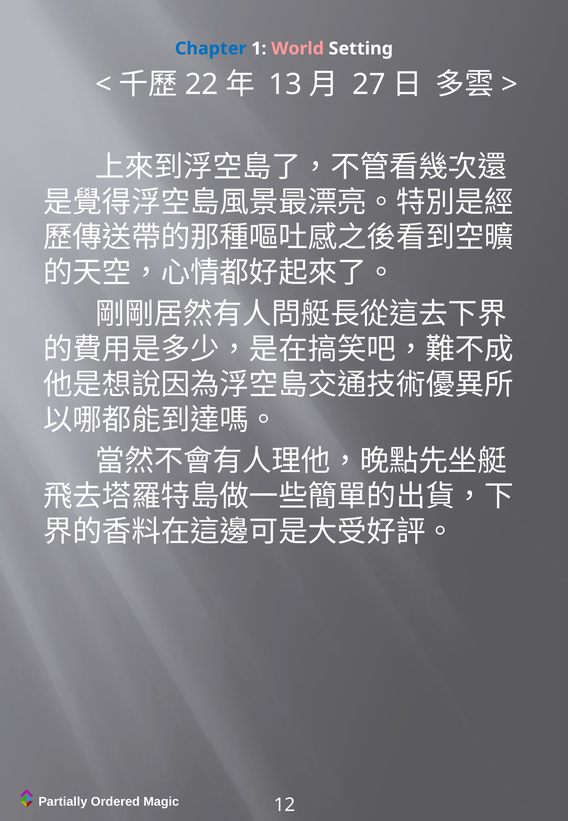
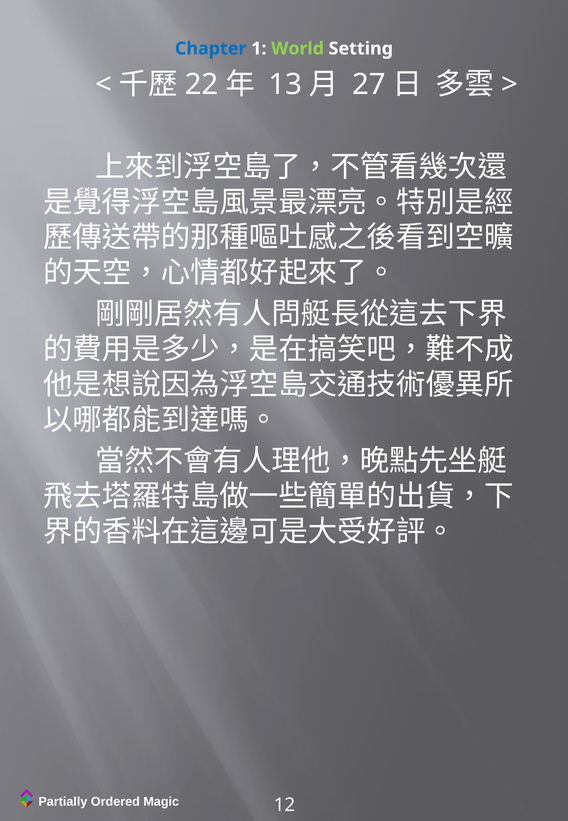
World colour: pink -> light green
